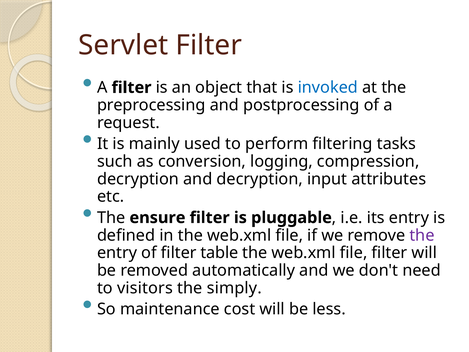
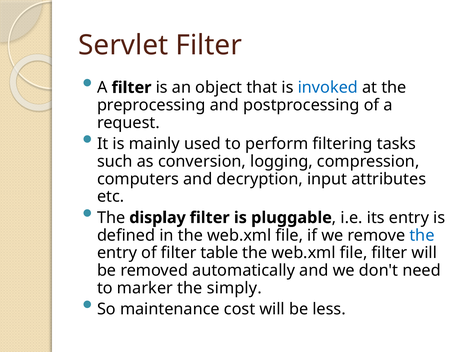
decryption at (138, 179): decryption -> computers
ensure: ensure -> display
the at (422, 235) colour: purple -> blue
visitors: visitors -> marker
